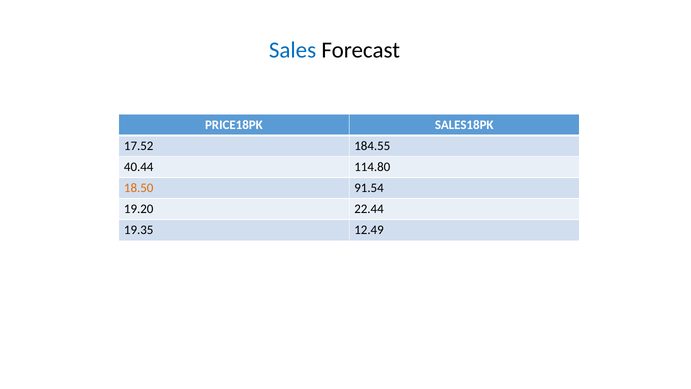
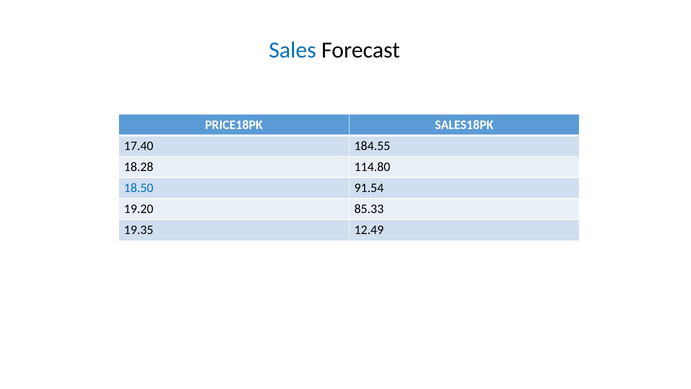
17.52: 17.52 -> 17.40
40.44: 40.44 -> 18.28
18.50 colour: orange -> blue
22.44: 22.44 -> 85.33
